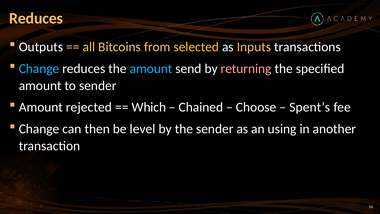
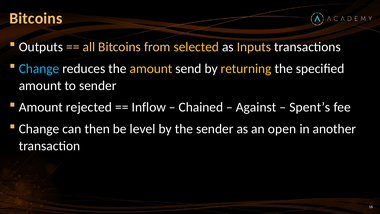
Reduces at (36, 18): Reduces -> Bitcoins
amount at (151, 69) colour: light blue -> yellow
returning colour: pink -> yellow
Which: Which -> Inflow
Choose: Choose -> Against
using: using -> open
